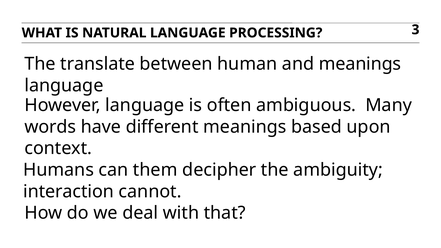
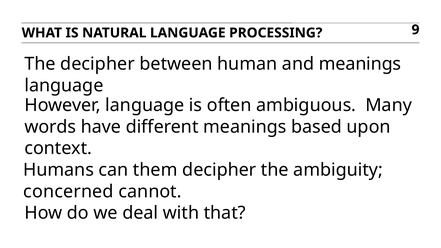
3: 3 -> 9
The translate: translate -> decipher
interaction: interaction -> concerned
